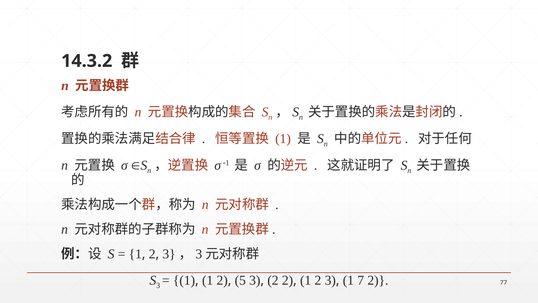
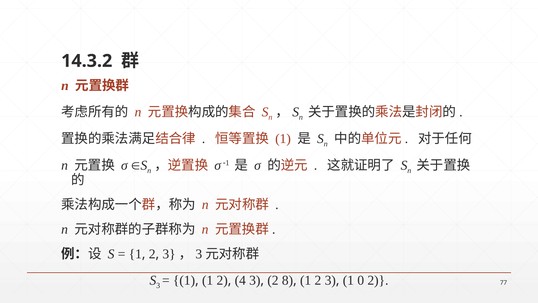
5: 5 -> 4
2 2: 2 -> 8
7: 7 -> 0
